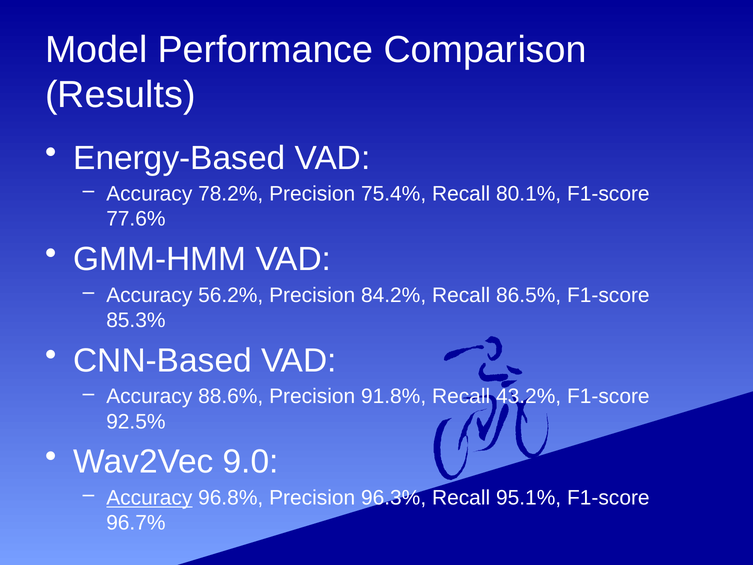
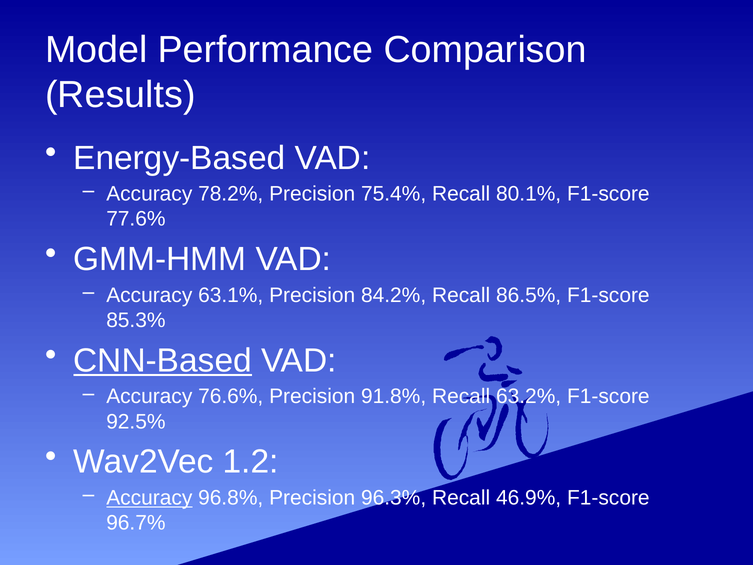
56.2%: 56.2% -> 63.1%
CNN-Based underline: none -> present
88.6%: 88.6% -> 76.6%
43.2%: 43.2% -> 63.2%
9.0: 9.0 -> 1.2
95.1%: 95.1% -> 46.9%
